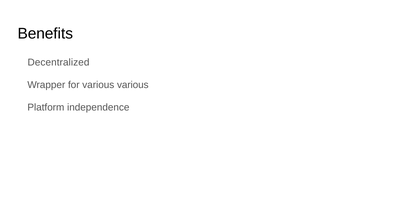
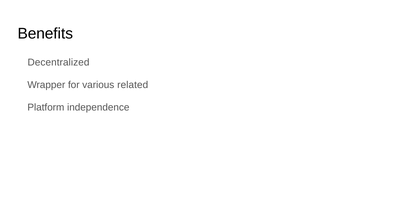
various various: various -> related
